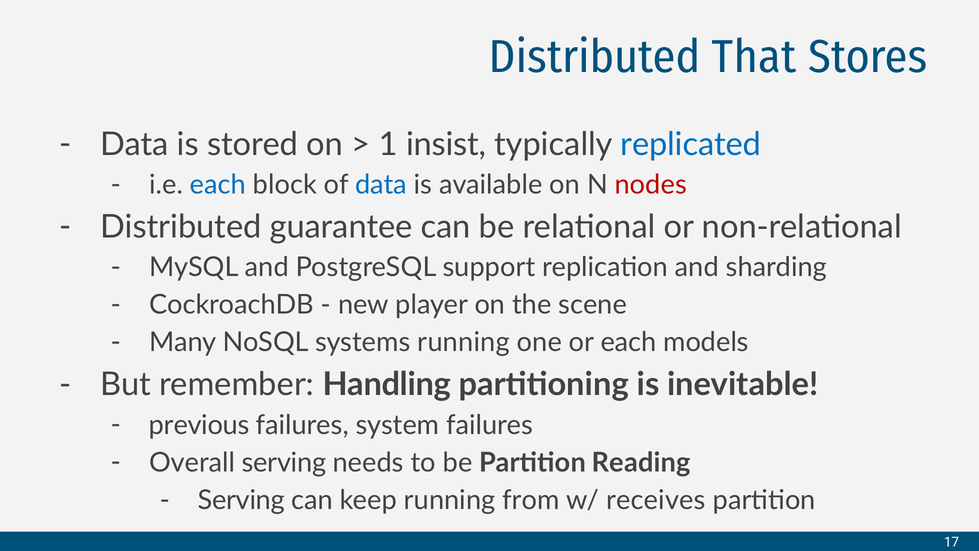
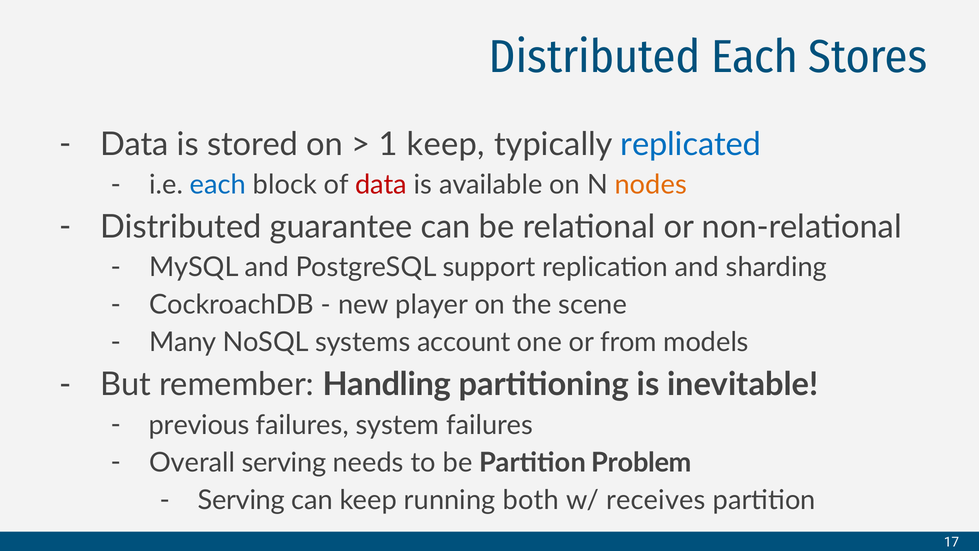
Distributed That: That -> Each
1 insist: insist -> keep
data at (381, 185) colour: blue -> red
nodes colour: red -> orange
systems running: running -> account
or each: each -> from
Reading: Reading -> Problem
from: from -> both
